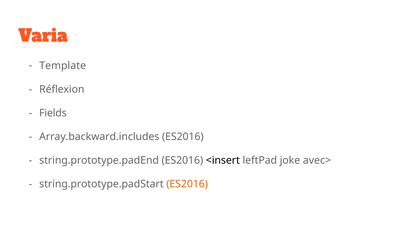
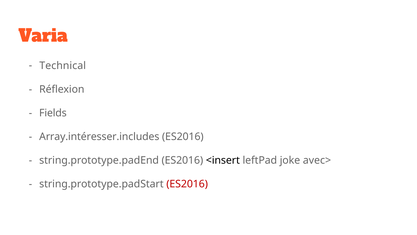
Template: Template -> Technical
Array.backward.includes: Array.backward.includes -> Array.intéresser.includes
ES2016 at (187, 184) colour: orange -> red
